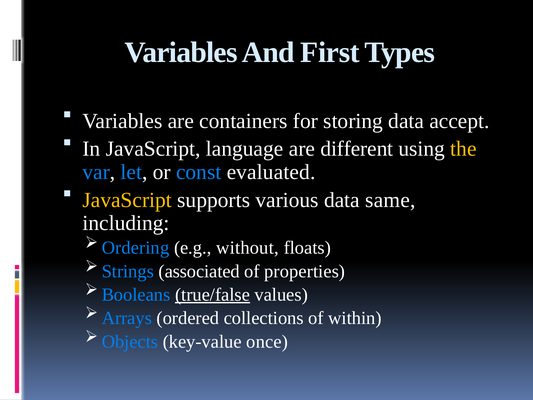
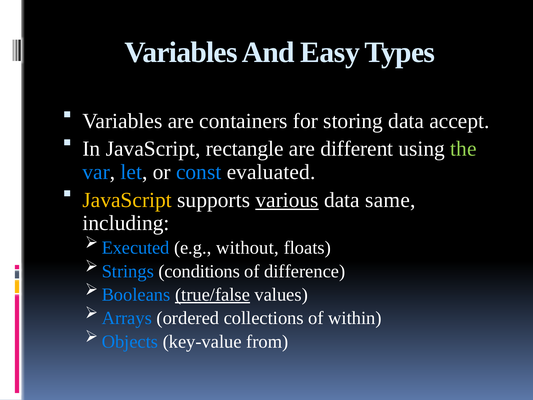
First: First -> Easy
language: language -> rectangle
the colour: yellow -> light green
various underline: none -> present
Ordering: Ordering -> Executed
associated: associated -> conditions
properties: properties -> difference
once: once -> from
